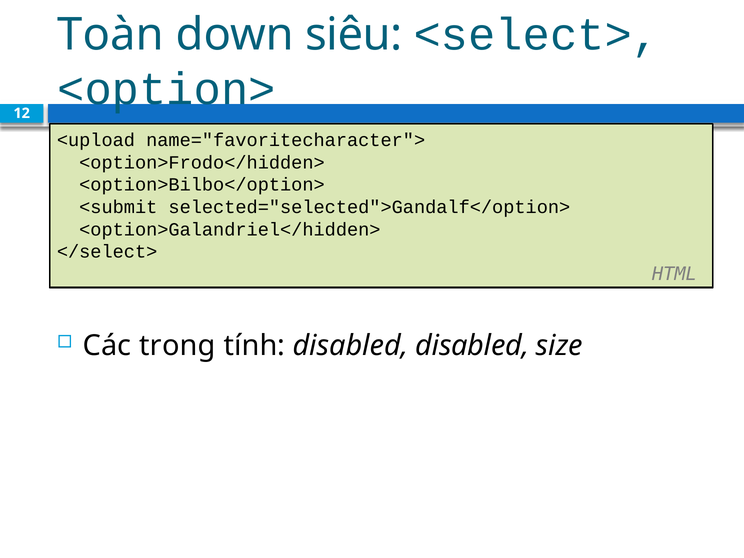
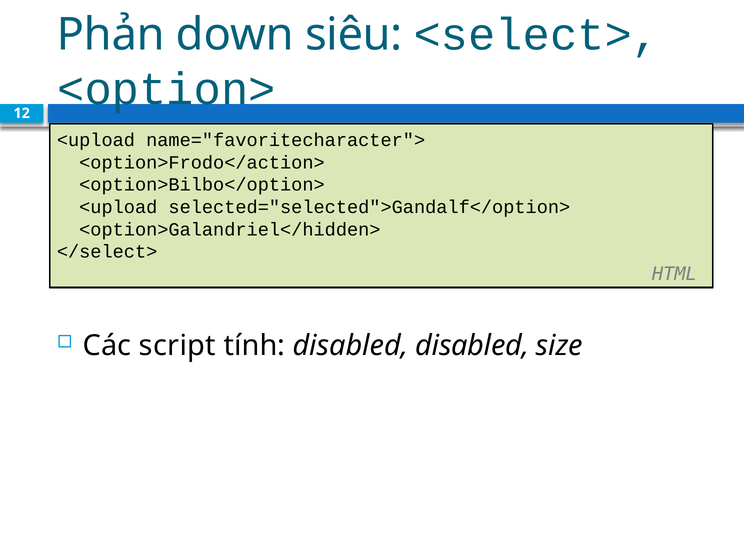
Toàn: Toàn -> Phản
<option>Frodo</hidden>: <option>Frodo</hidden> -> <option>Frodo</action>
<submit at (118, 207): <submit -> <upload
trong: trong -> script
